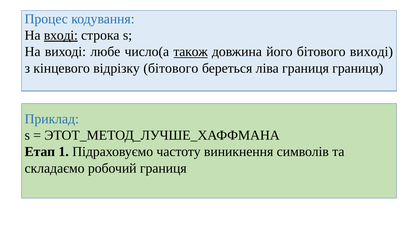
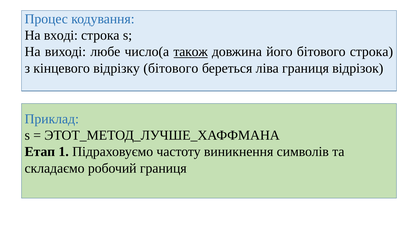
вході underline: present -> none
бітового виході: виході -> строка
границя границя: границя -> відрізок
